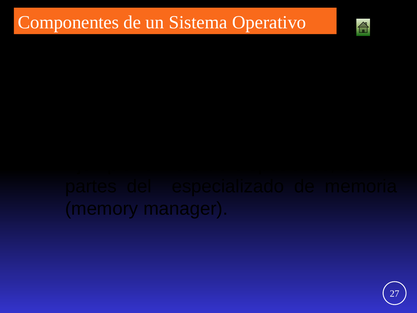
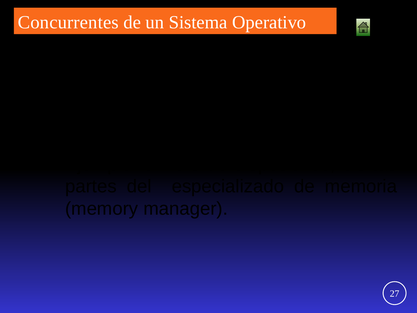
Componentes: Componentes -> Concurrentes
